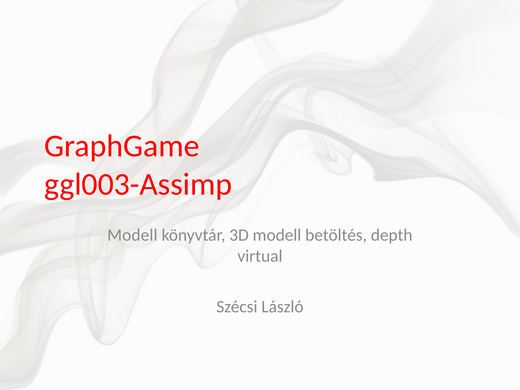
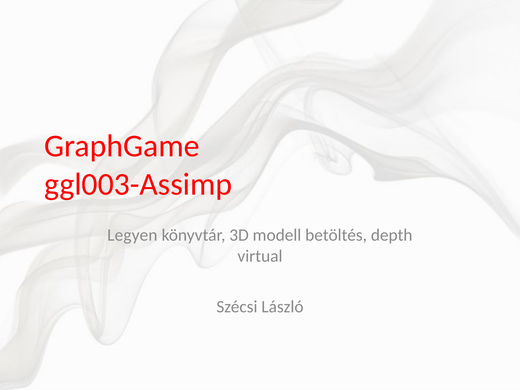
Modell at (132, 235): Modell -> Legyen
